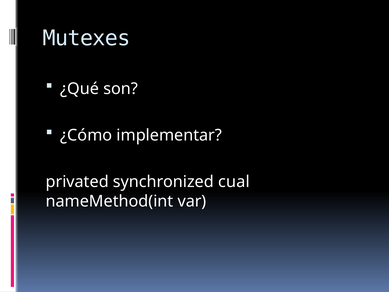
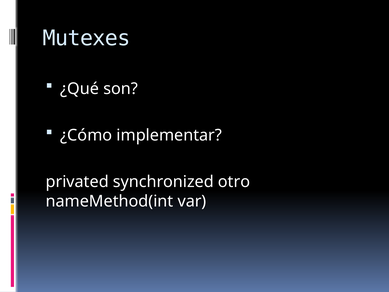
cual: cual -> otro
